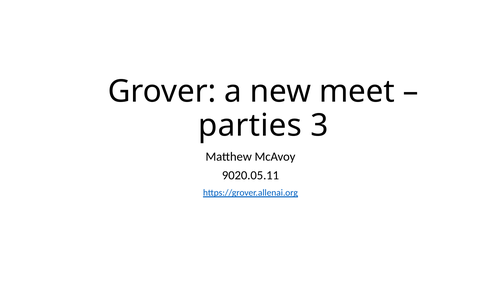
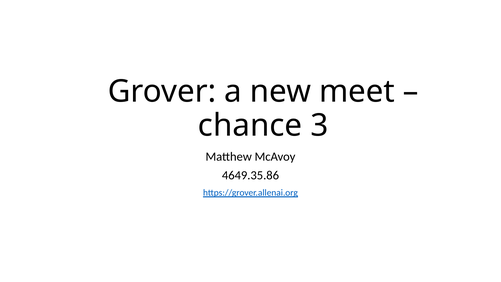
parties: parties -> chance
9020.05.11: 9020.05.11 -> 4649.35.86
